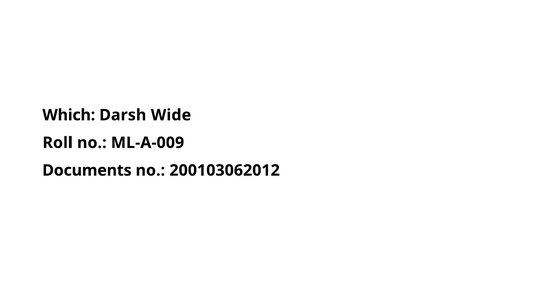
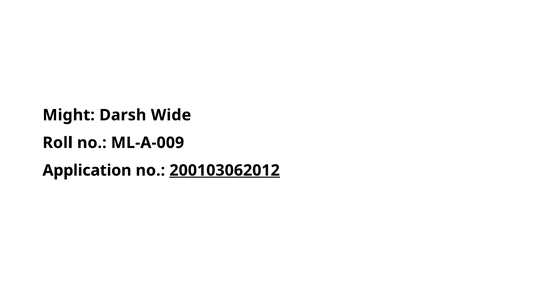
Which: Which -> Might
Documents: Documents -> Application
200103062012 underline: none -> present
